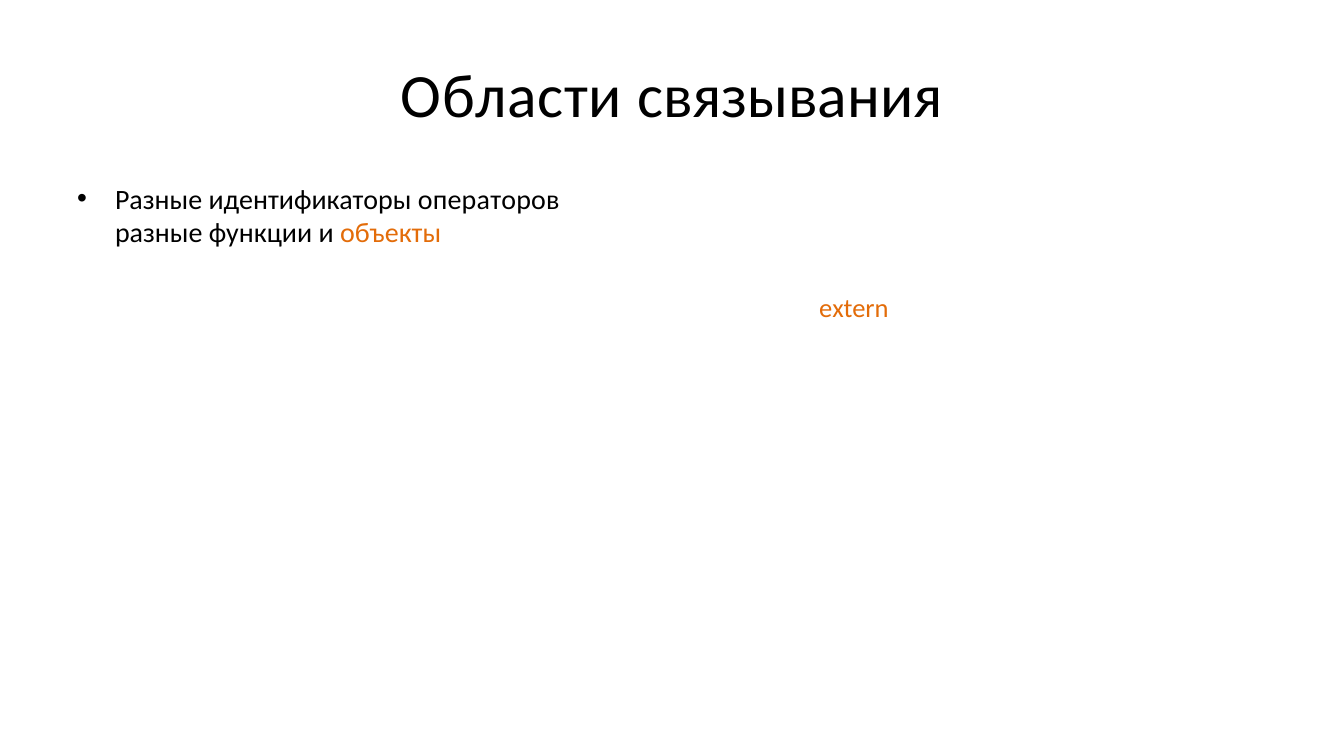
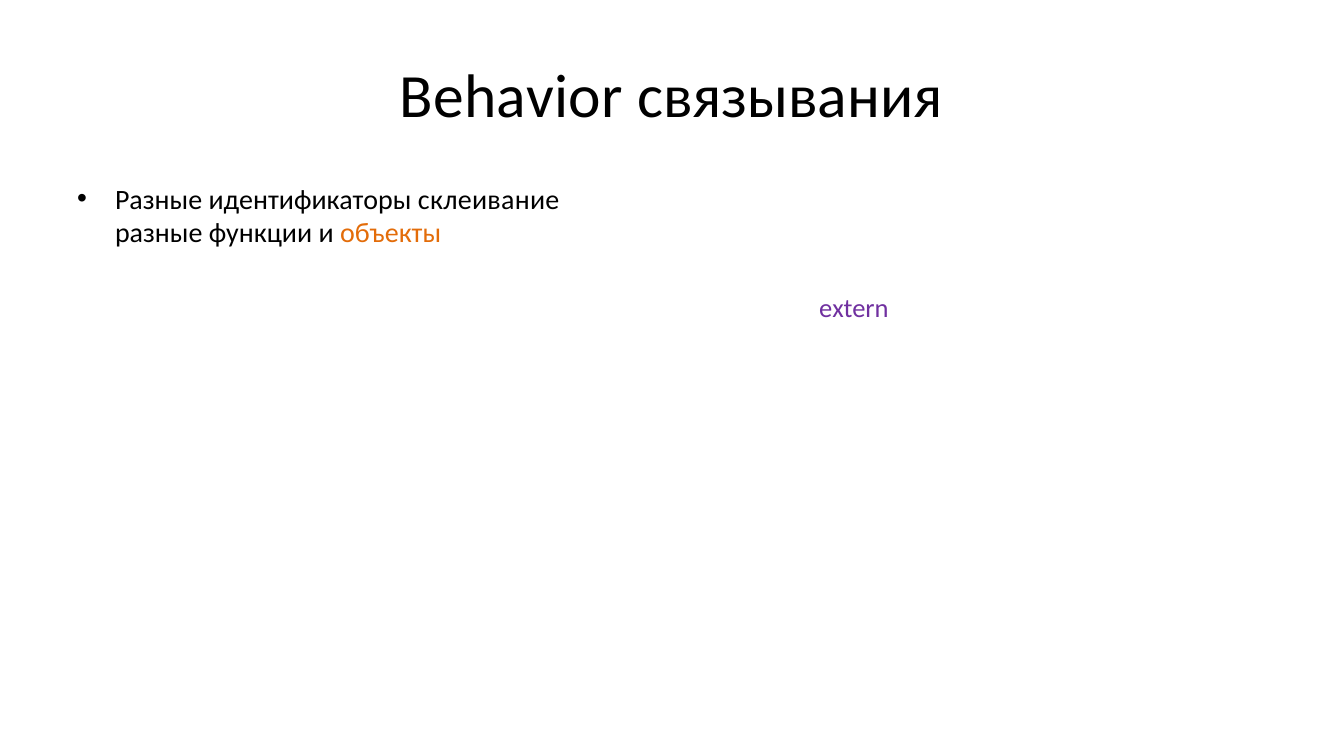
Области at (511, 98): Области -> Behavior
операторов: операторов -> склеивание
extern at (854, 309) colour: orange -> purple
